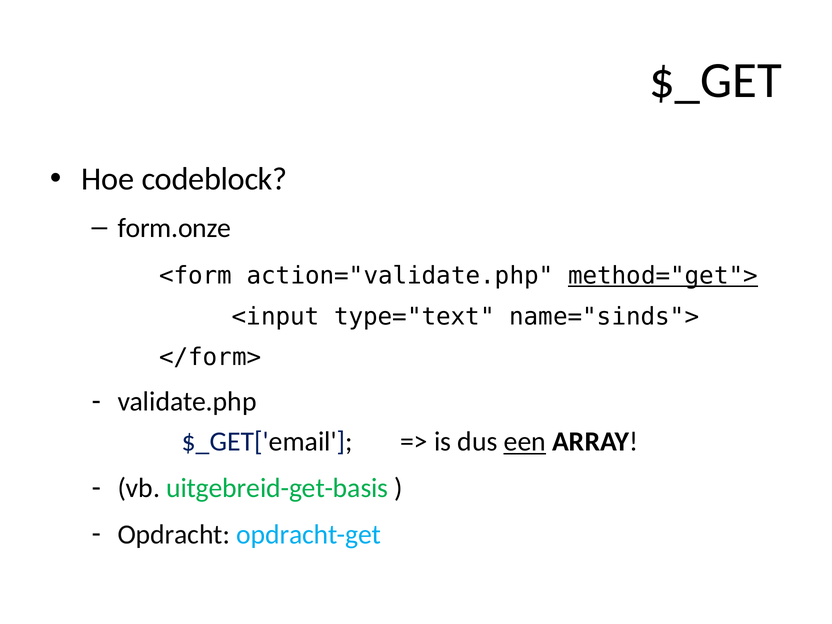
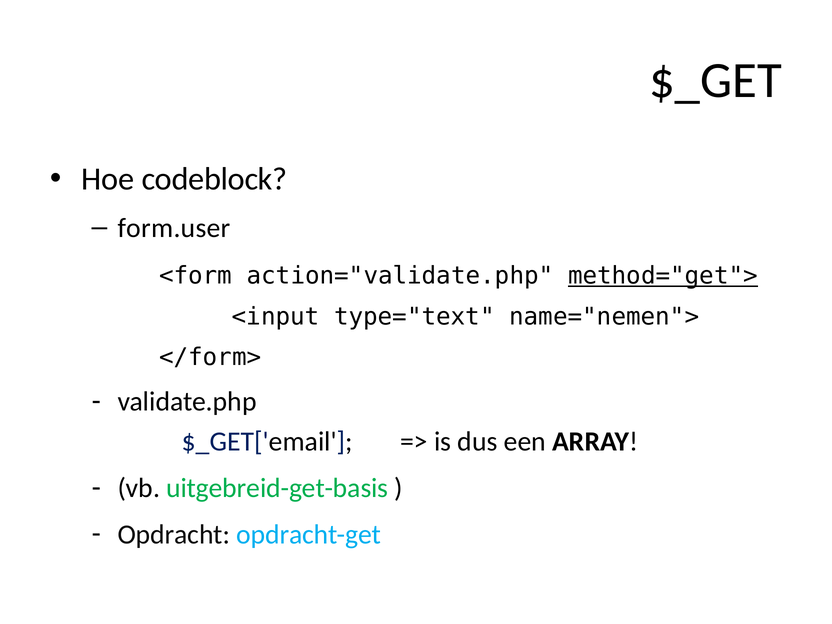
form.onze: form.onze -> form.user
name="sinds">: name="sinds"> -> name="nemen">
een underline: present -> none
